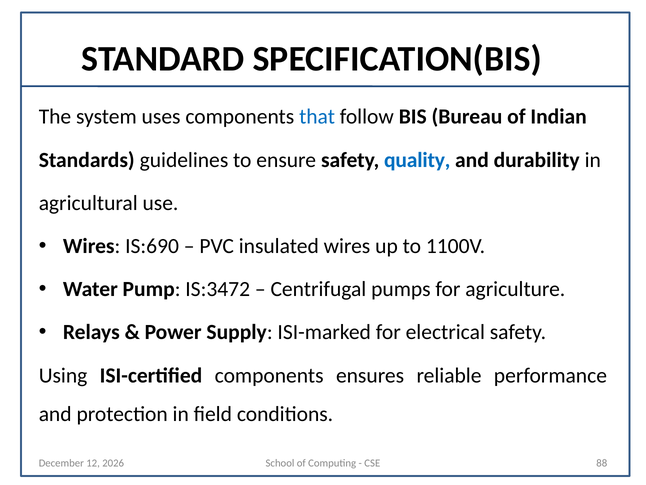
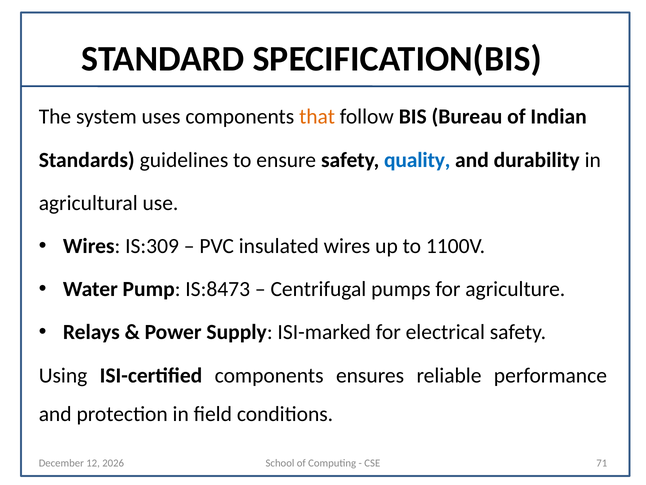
that colour: blue -> orange
IS:690: IS:690 -> IS:309
IS:3472: IS:3472 -> IS:8473
88: 88 -> 71
